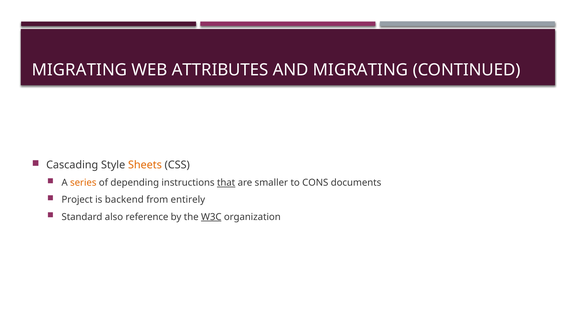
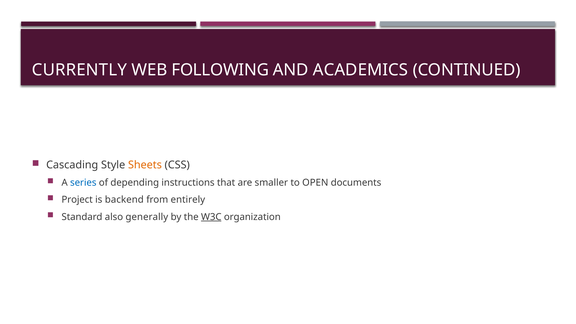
MIGRATING at (79, 70): MIGRATING -> CURRENTLY
ATTRIBUTES: ATTRIBUTES -> FOLLOWING
AND MIGRATING: MIGRATING -> ACADEMICS
series colour: orange -> blue
that underline: present -> none
CONS: CONS -> OPEN
reference: reference -> generally
